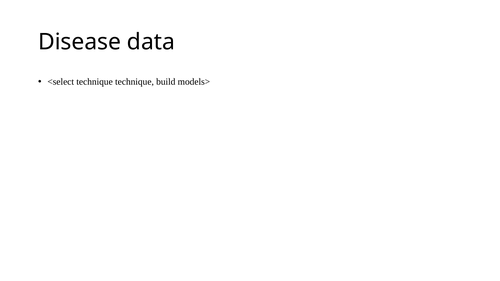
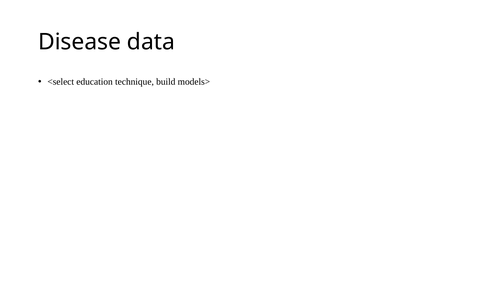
<select technique: technique -> education
